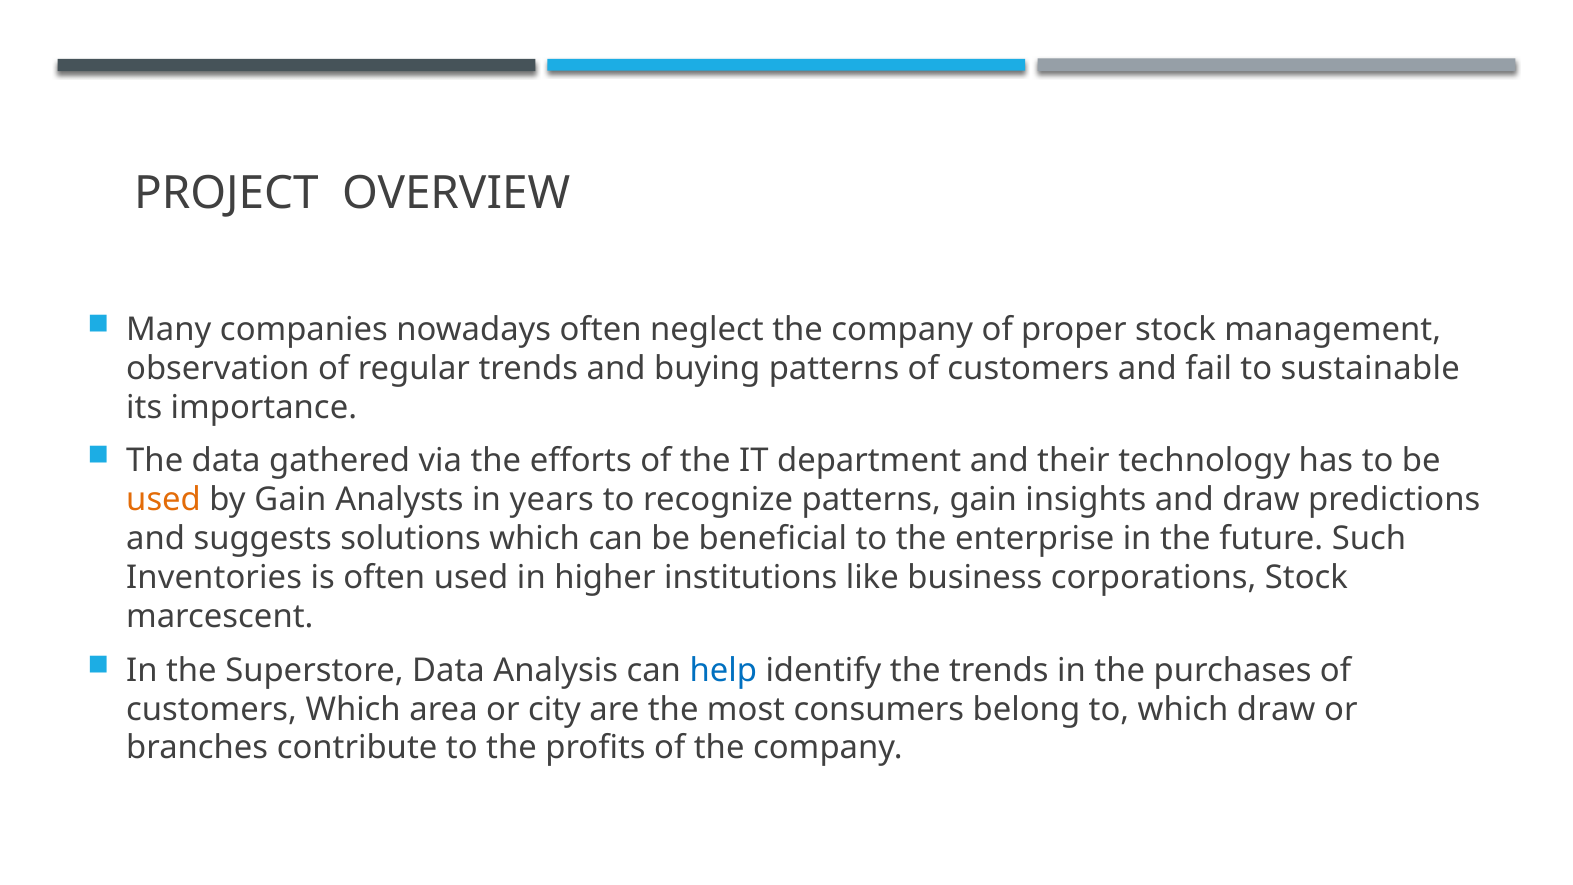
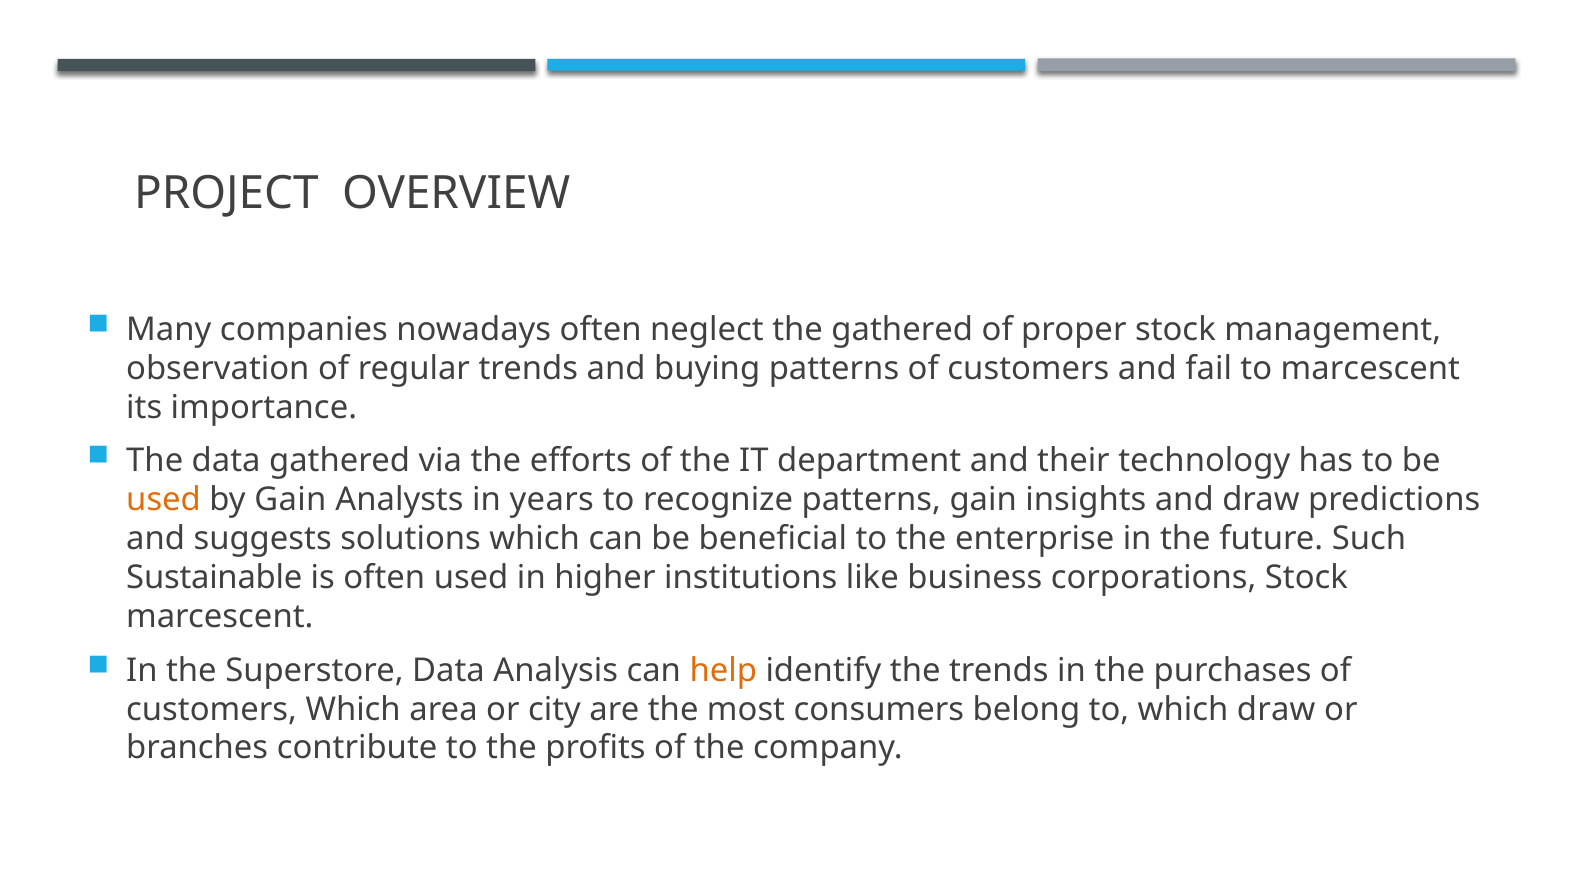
neglect the company: company -> gathered
to sustainable: sustainable -> marcescent
Inventories: Inventories -> Sustainable
help colour: blue -> orange
